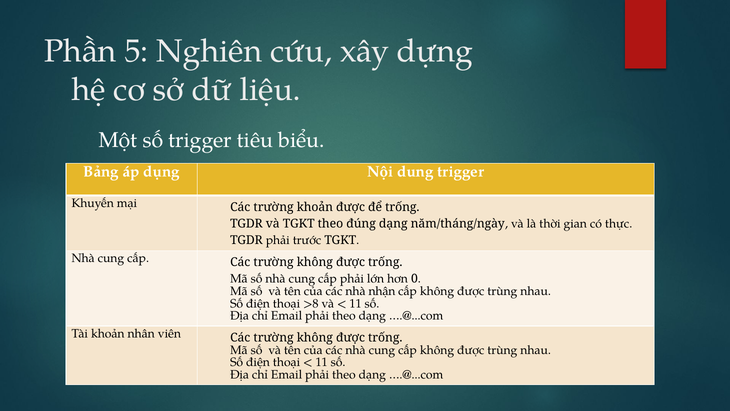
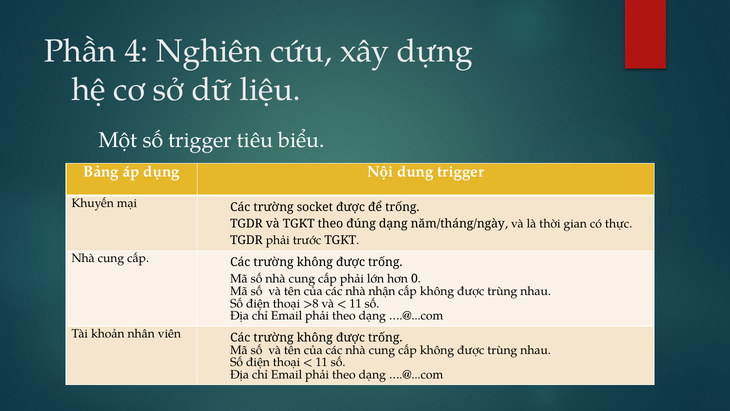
5: 5 -> 4
trường khoản: khoản -> socket
